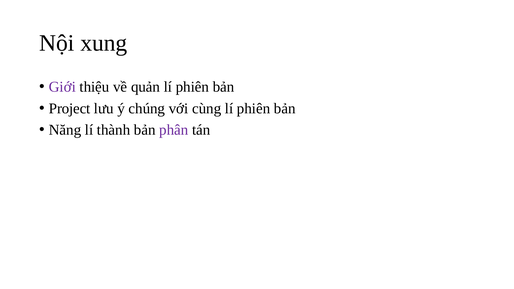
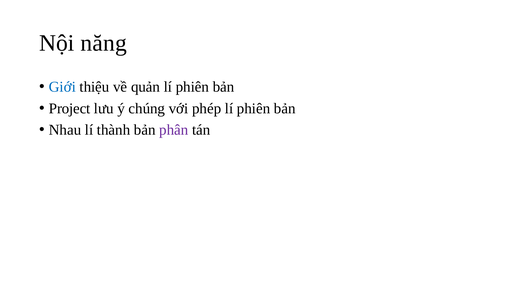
xung: xung -> năng
Giới colour: purple -> blue
cùng: cùng -> phép
Năng: Năng -> Nhau
